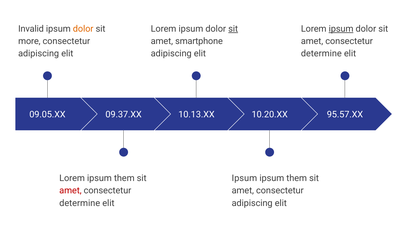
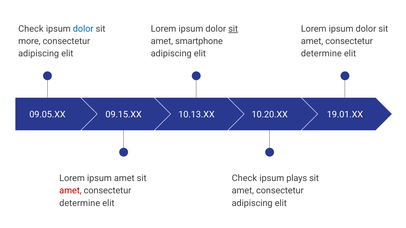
Invalid at (31, 29): Invalid -> Check
dolor at (83, 29) colour: orange -> blue
ipsum at (341, 29) underline: present -> none
09.37.XX: 09.37.XX -> 09.15.XX
95.57.XX: 95.57.XX -> 19.01.XX
Lorem ipsum them: them -> amet
Ipsum at (244, 179): Ipsum -> Check
them at (297, 179): them -> plays
